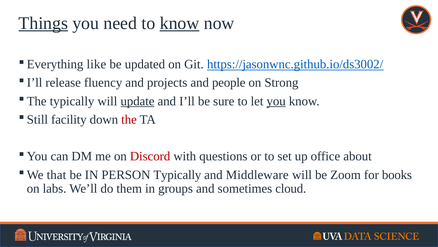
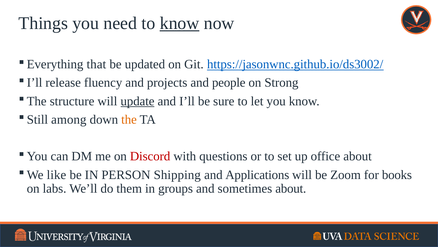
Things underline: present -> none
like: like -> that
typically at (72, 101): typically -> structure
you at (276, 101) underline: present -> none
facility: facility -> among
the colour: red -> orange
that: that -> like
PERSON Typically: Typically -> Shipping
Middleware: Middleware -> Applications
sometimes cloud: cloud -> about
